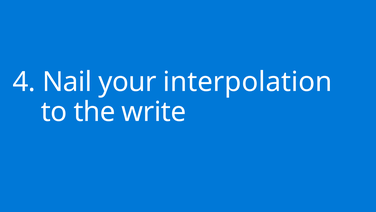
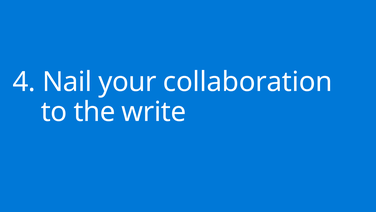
interpolation: interpolation -> collaboration
